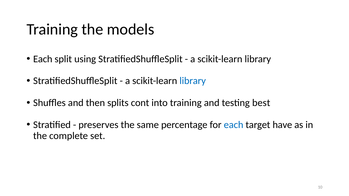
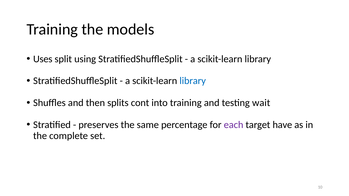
Each at (43, 59): Each -> Uses
best: best -> wait
each at (234, 125) colour: blue -> purple
